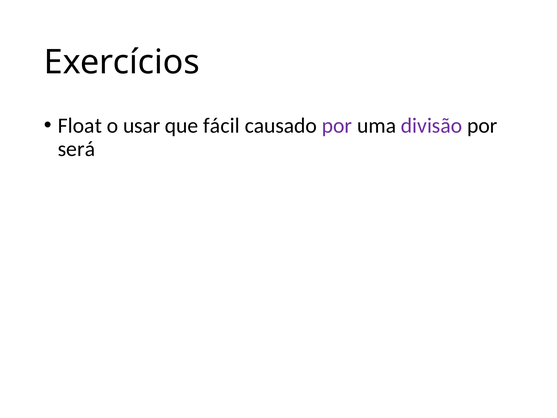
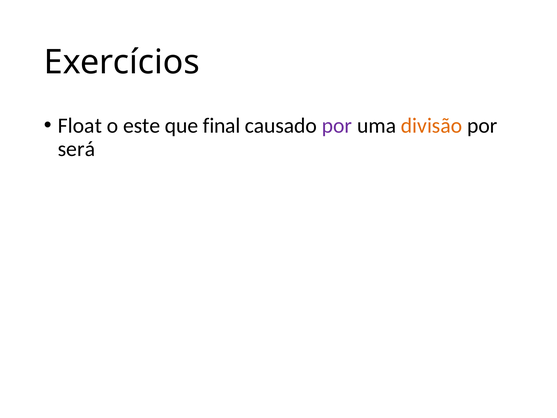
usar: usar -> este
fácil: fácil -> final
divisão colour: purple -> orange
